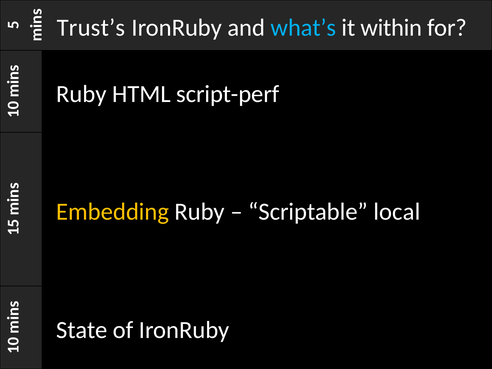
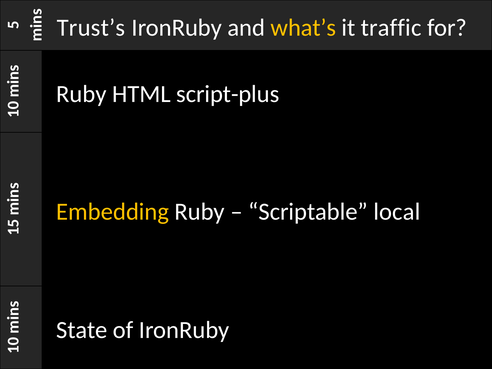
what’s colour: light blue -> yellow
within: within -> traffic
script-perf: script-perf -> script-plus
